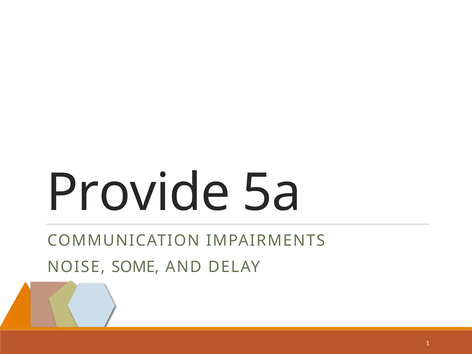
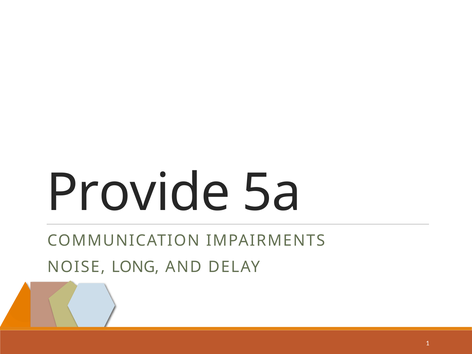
SOME: SOME -> LONG
